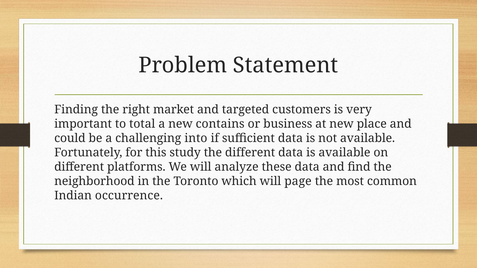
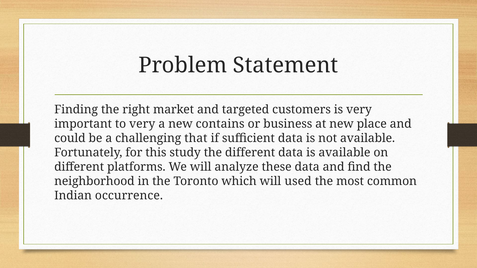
to total: total -> very
into: into -> that
page: page -> used
